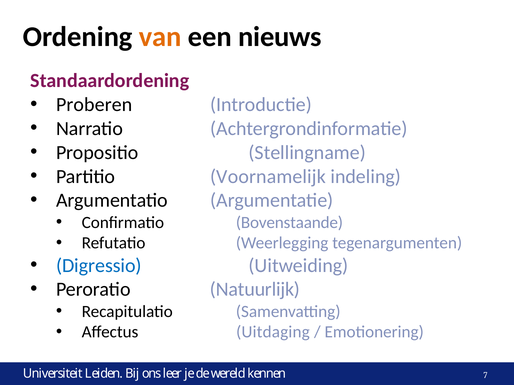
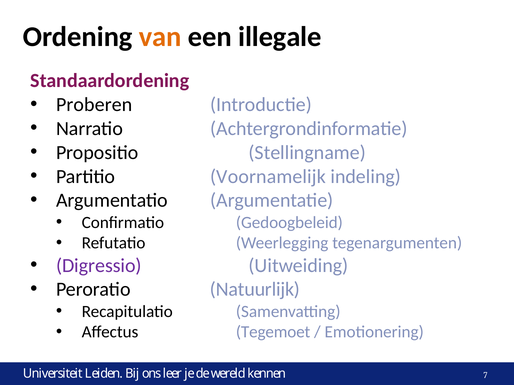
nieuws: nieuws -> illegale
Bovenstaande: Bovenstaande -> Gedoogbeleid
Digressio colour: blue -> purple
Uitdaging: Uitdaging -> Tegemoet
